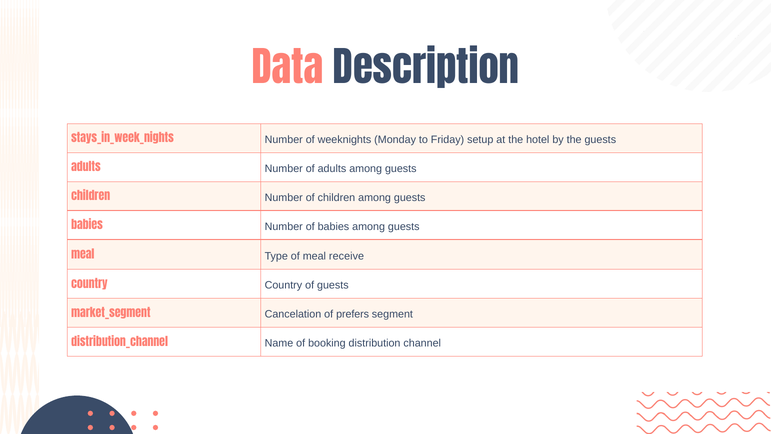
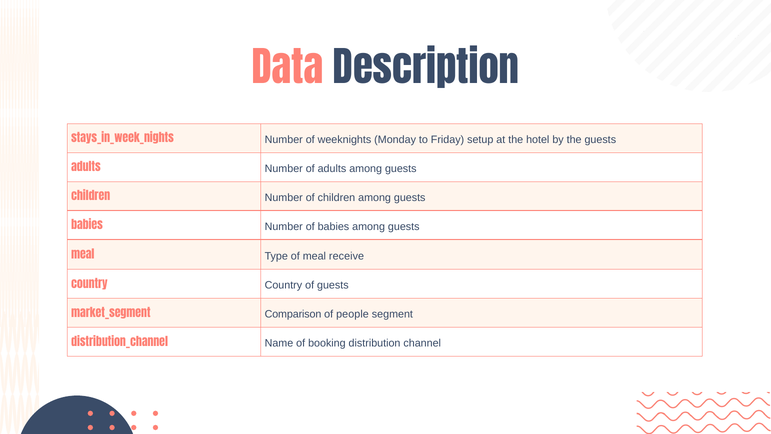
Cancelation: Cancelation -> Comparison
prefers: prefers -> people
